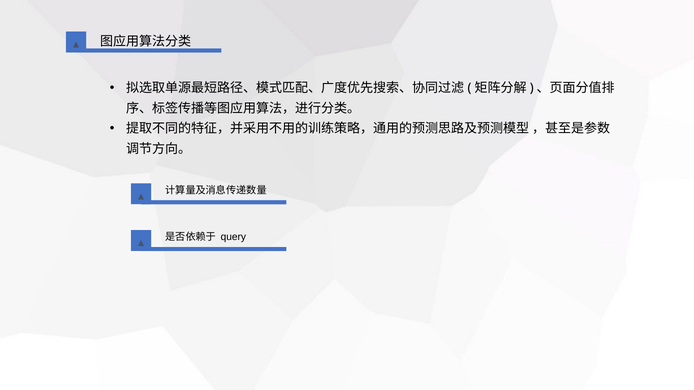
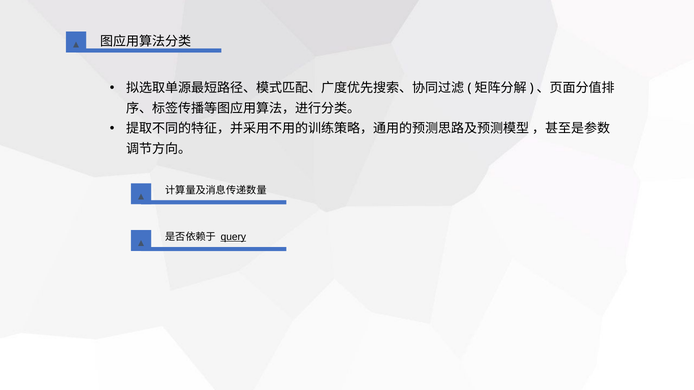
query underline: none -> present
